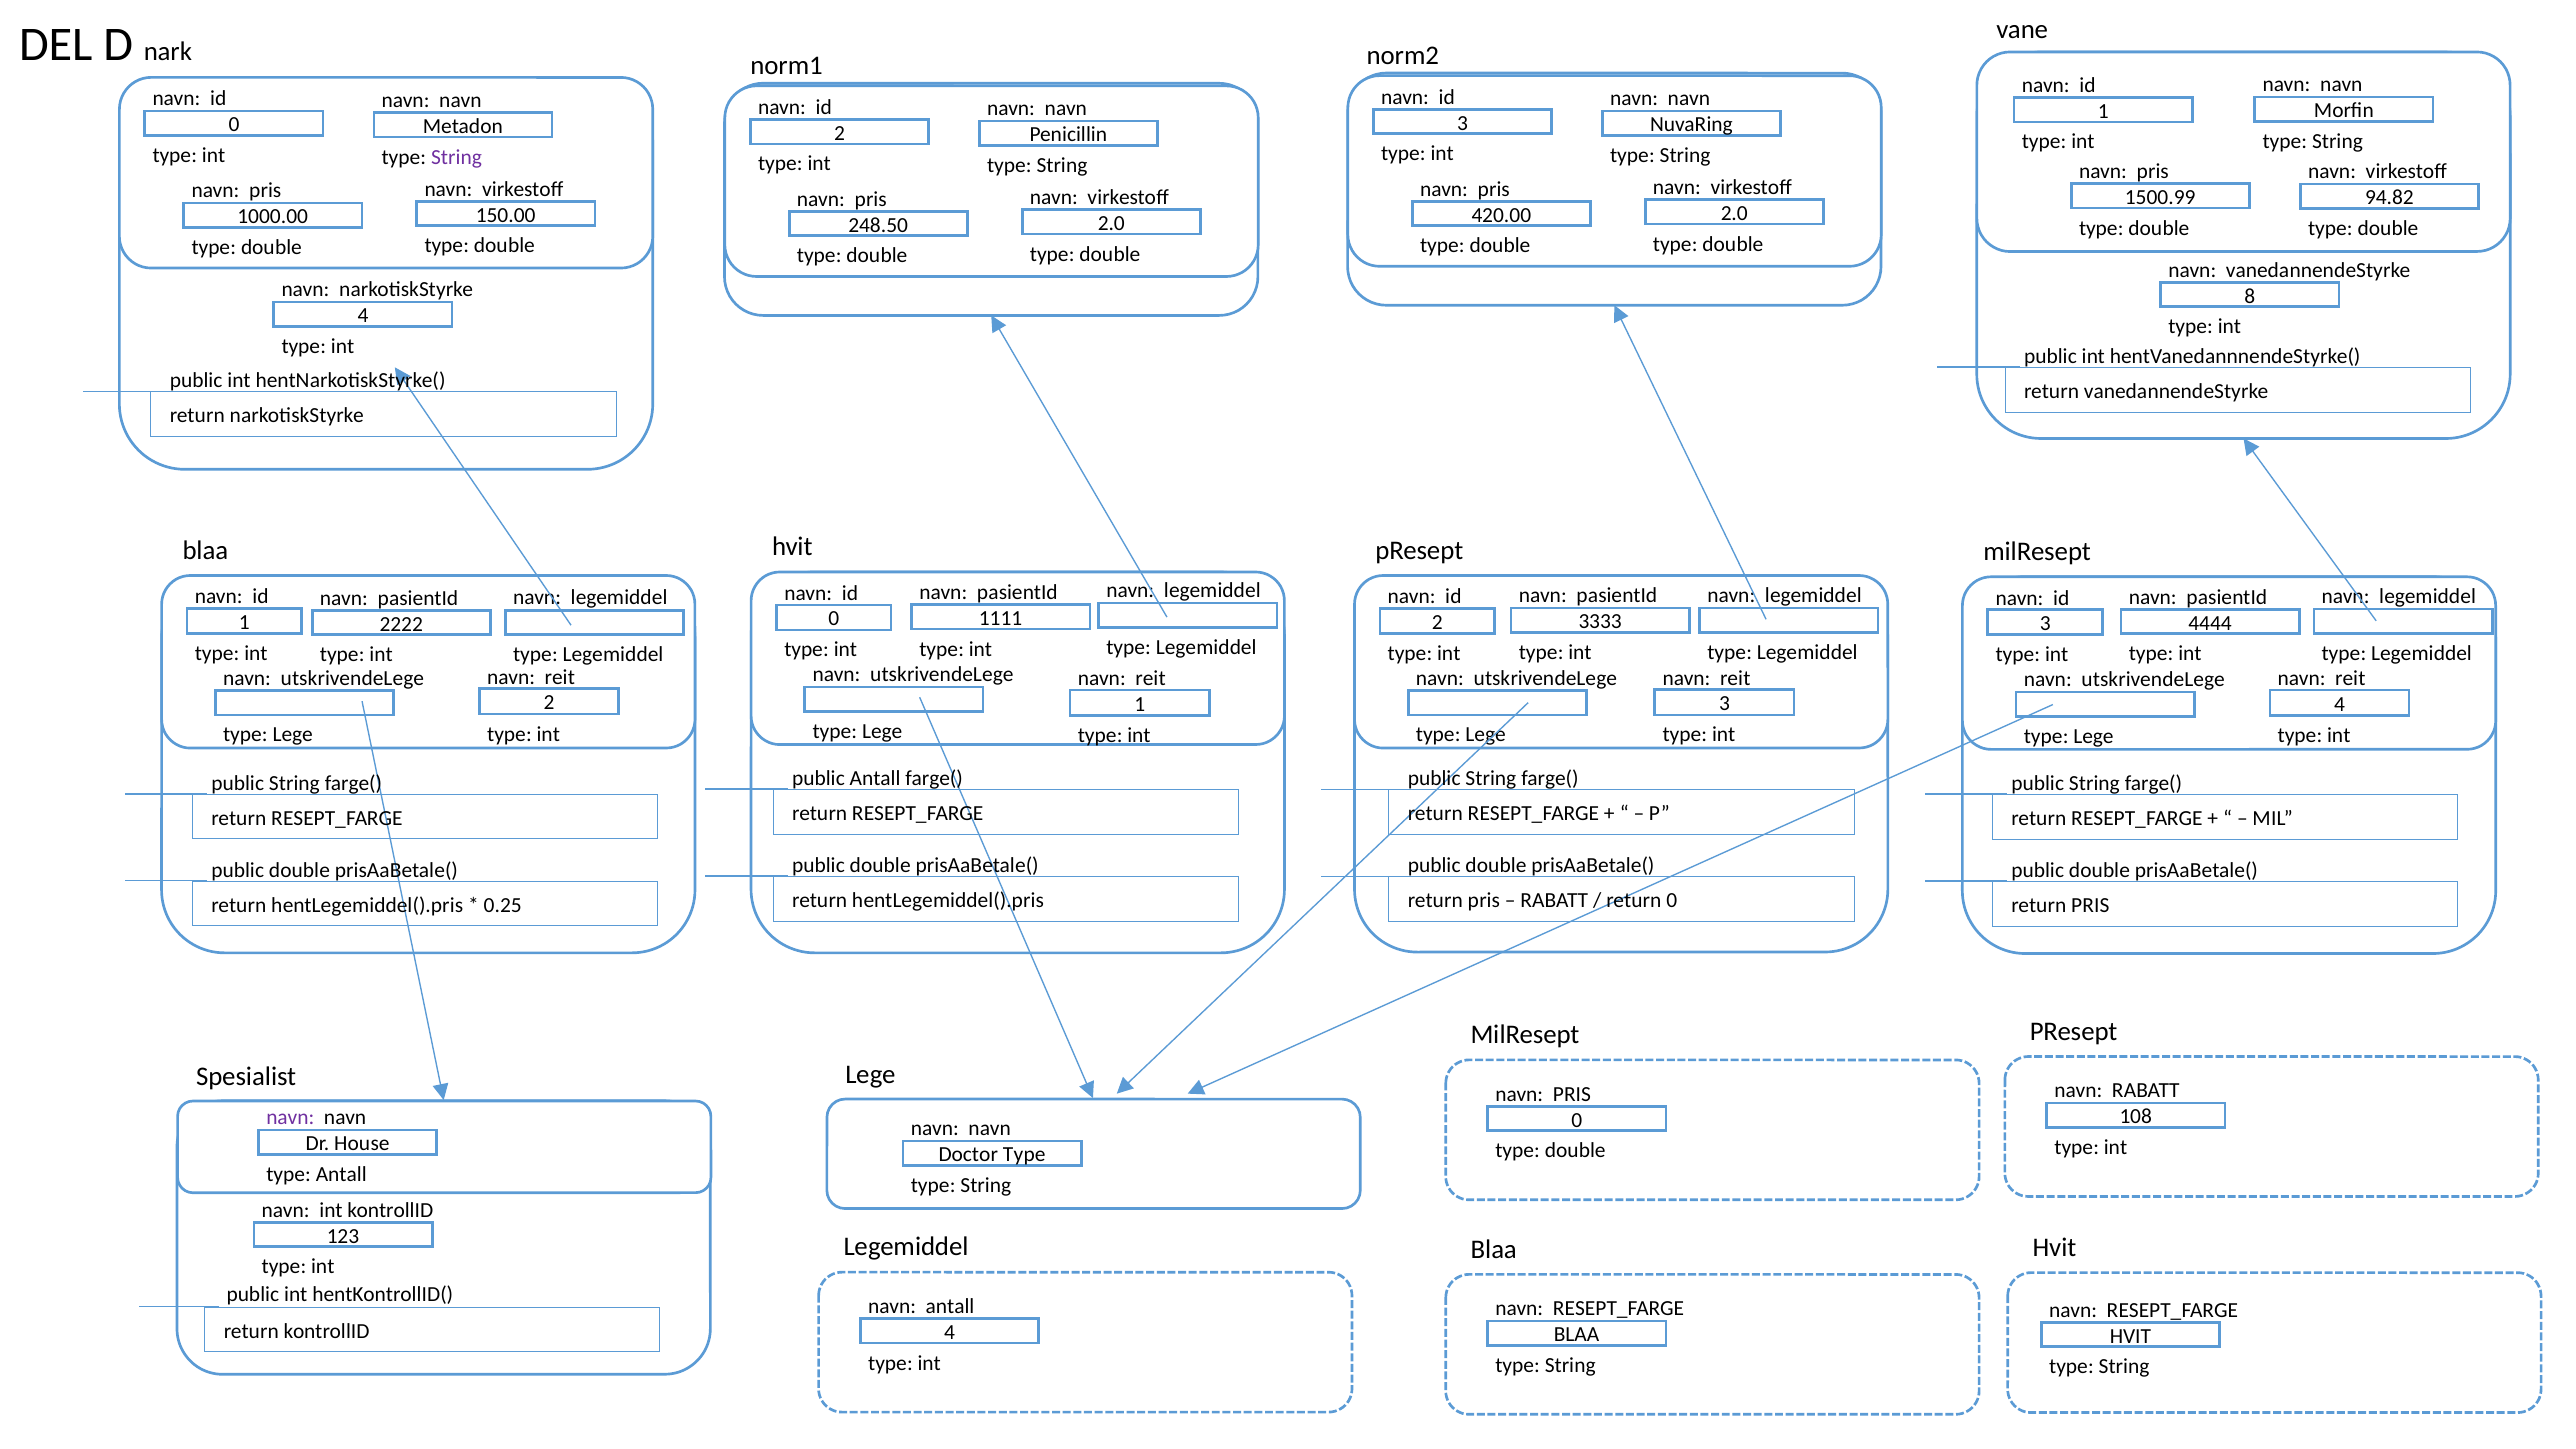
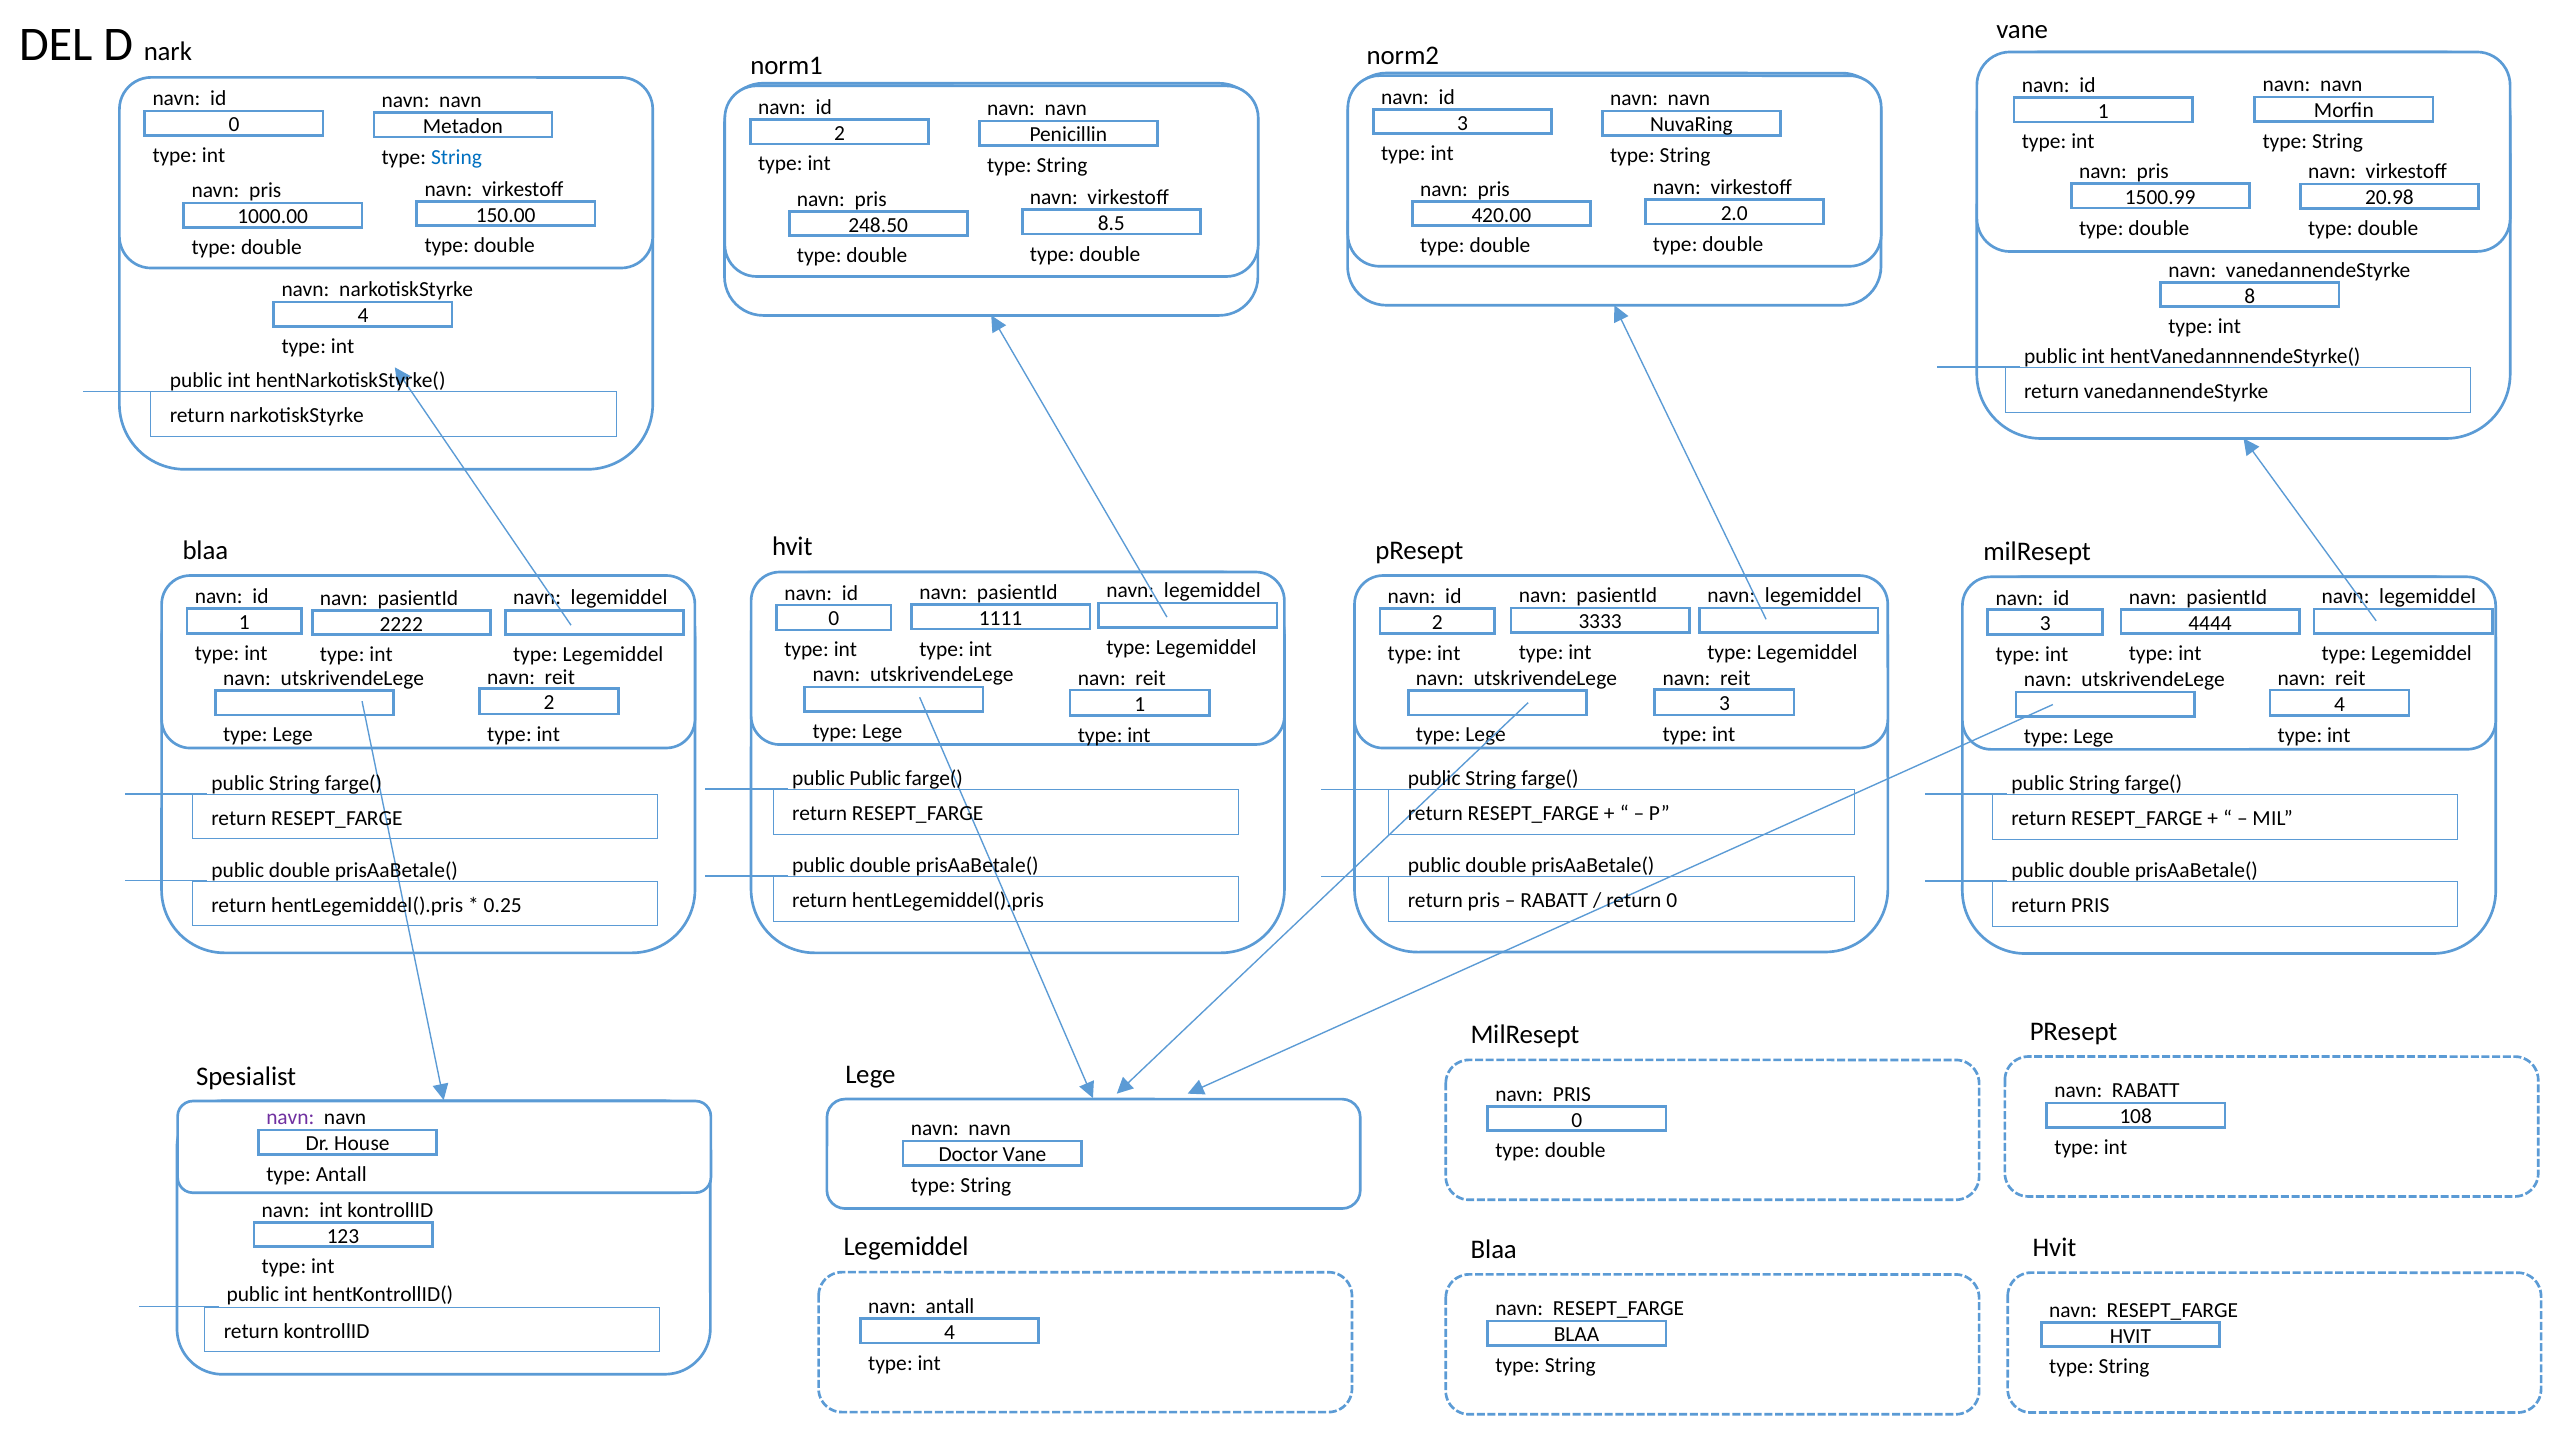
String at (457, 157) colour: purple -> blue
94.82: 94.82 -> 20.98
2.0 at (1111, 223): 2.0 -> 8.5
public Antall: Antall -> Public
Doctor Type: Type -> Vane
